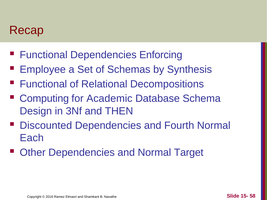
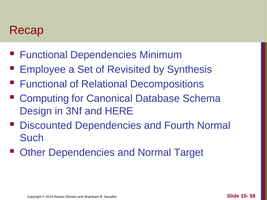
Enforcing: Enforcing -> Minimum
Schemas: Schemas -> Revisited
Academic: Academic -> Canonical
THEN: THEN -> HERE
Each: Each -> Such
